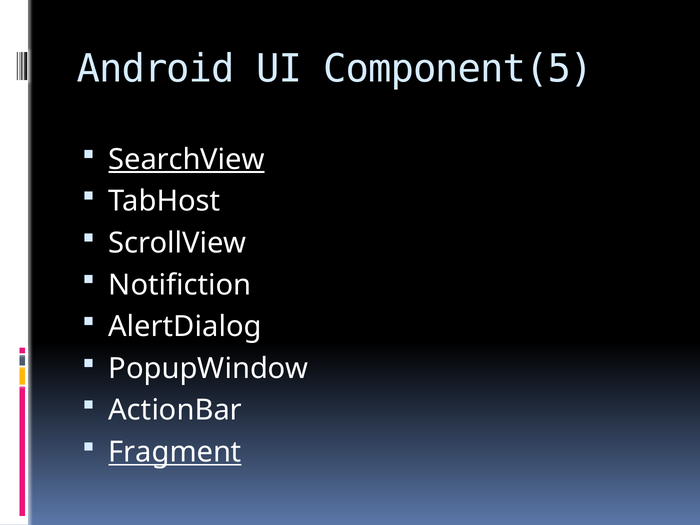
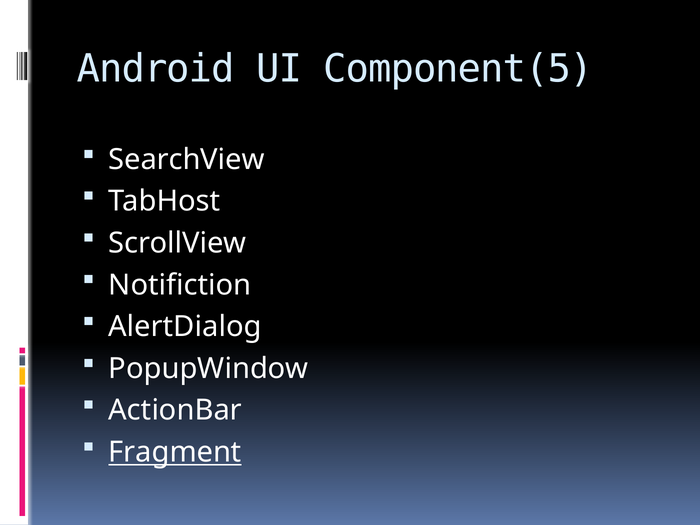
SearchView underline: present -> none
